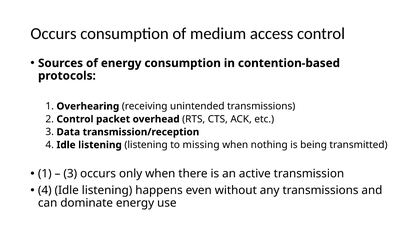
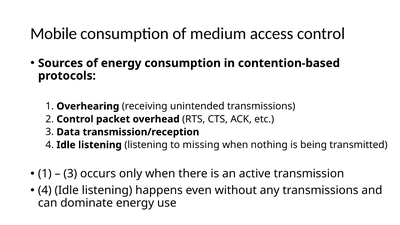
Occurs at (54, 34): Occurs -> Mobile
